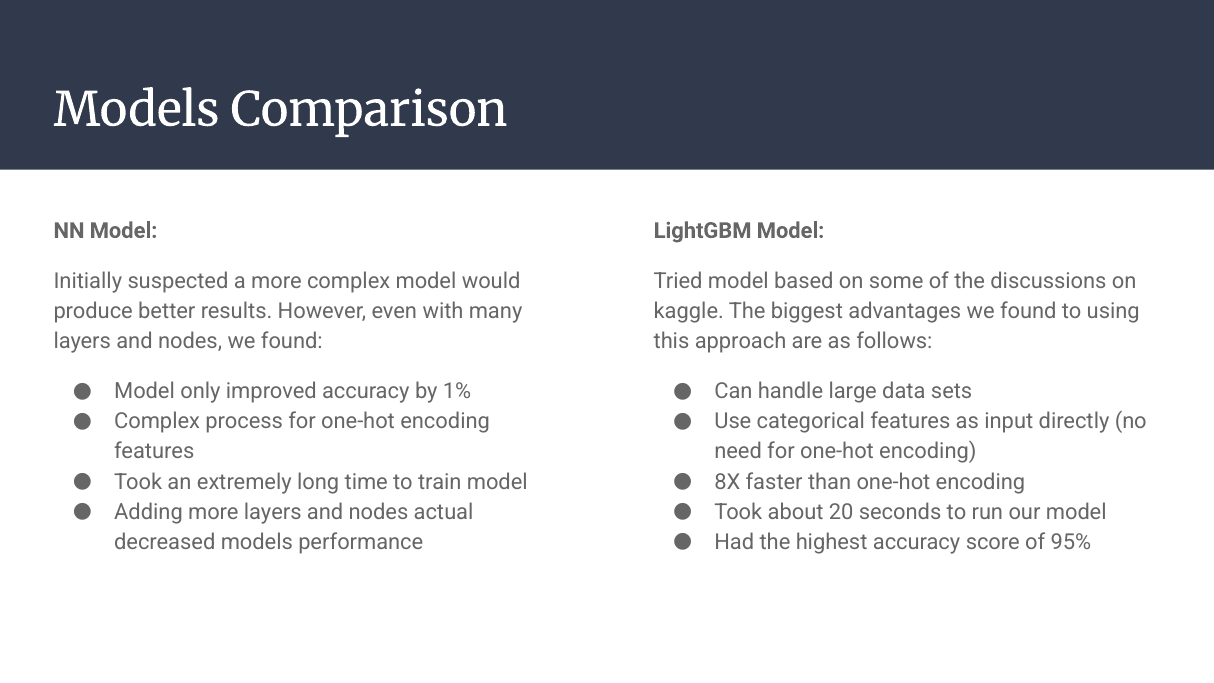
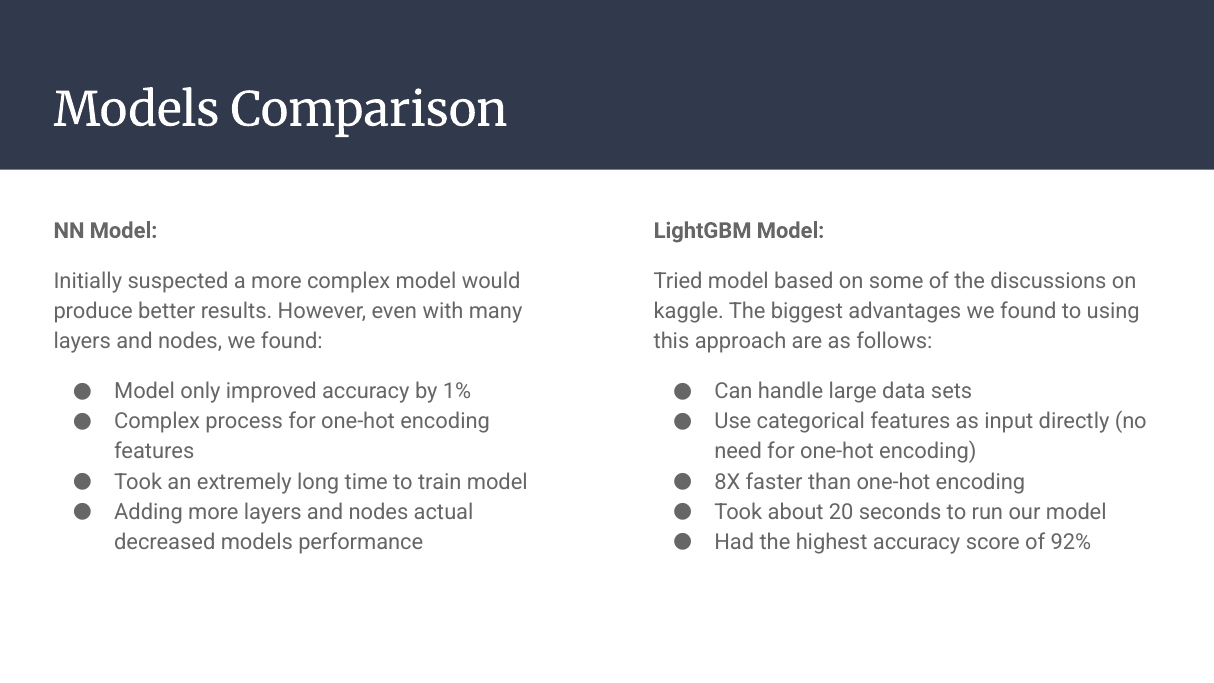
95%: 95% -> 92%
